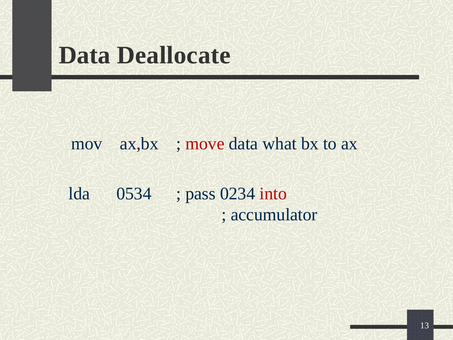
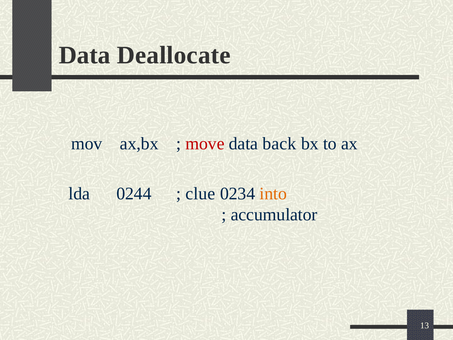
what: what -> back
0534: 0534 -> 0244
pass: pass -> clue
into colour: red -> orange
